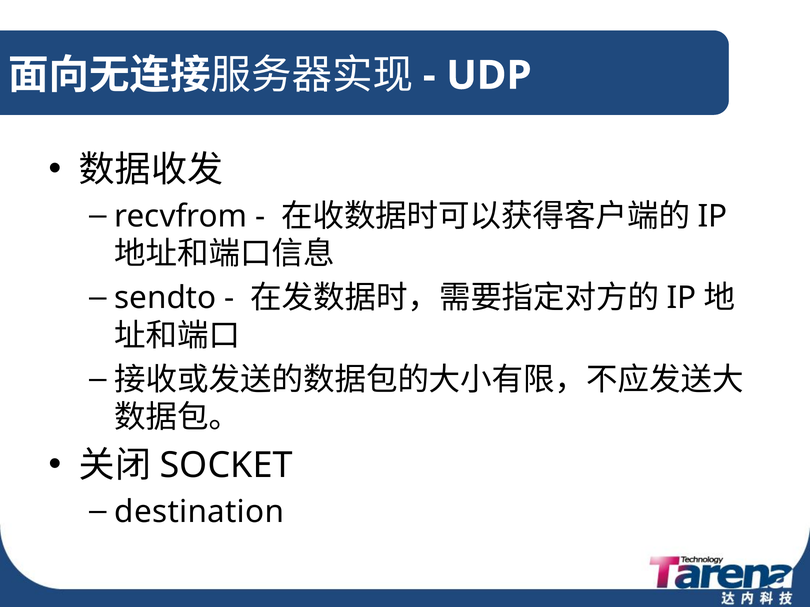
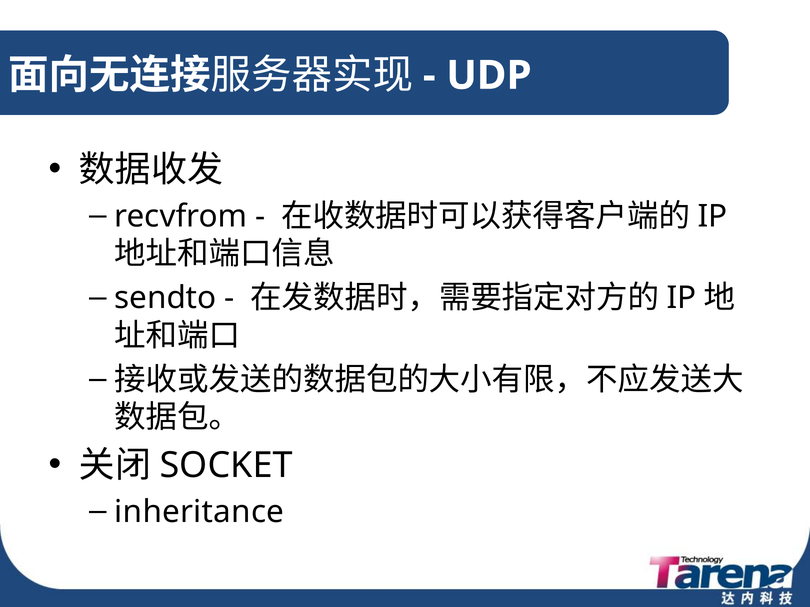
destination: destination -> inheritance
